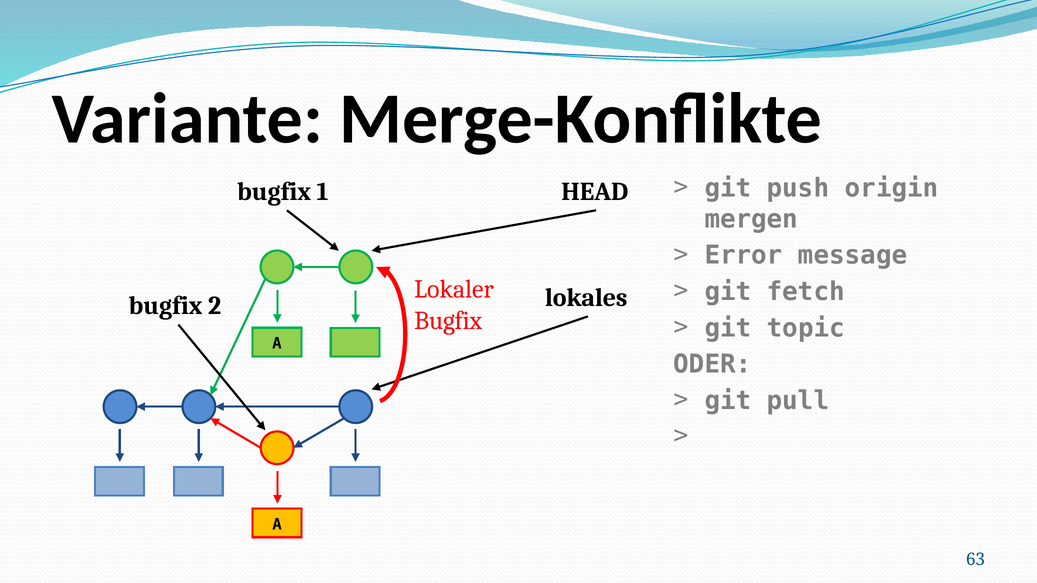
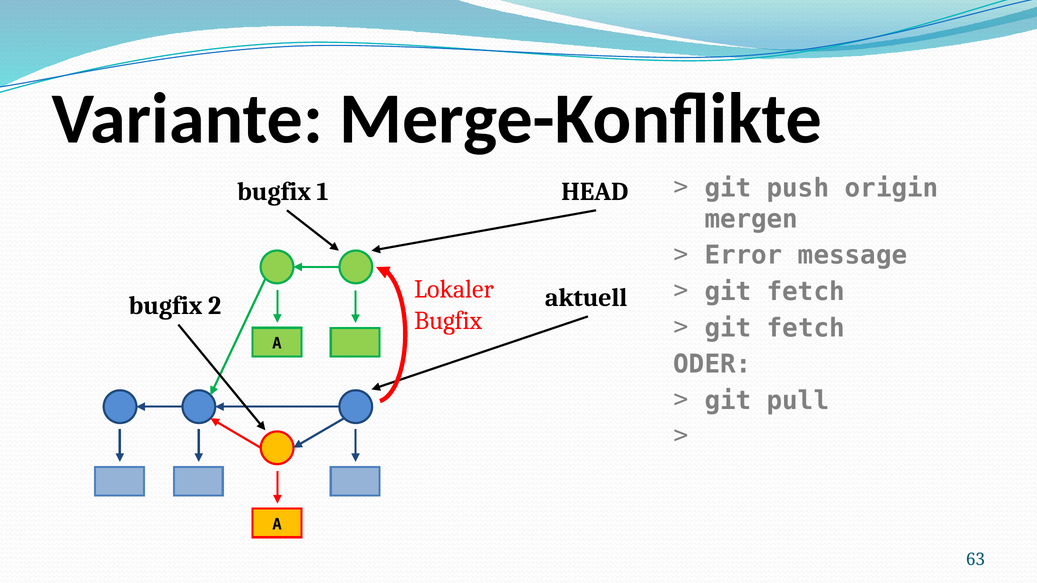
lokales: lokales -> aktuell
topic at (806, 328): topic -> fetch
